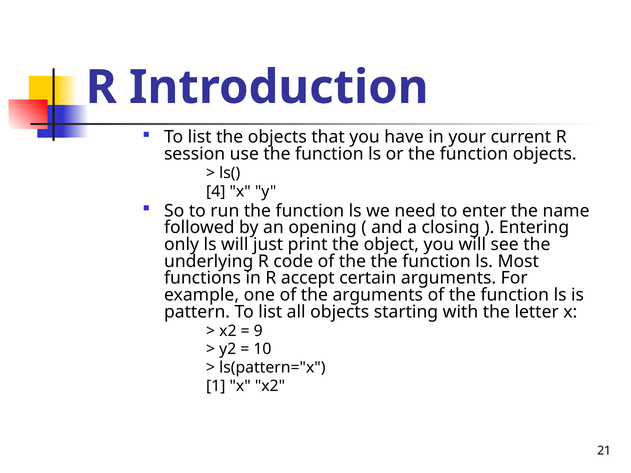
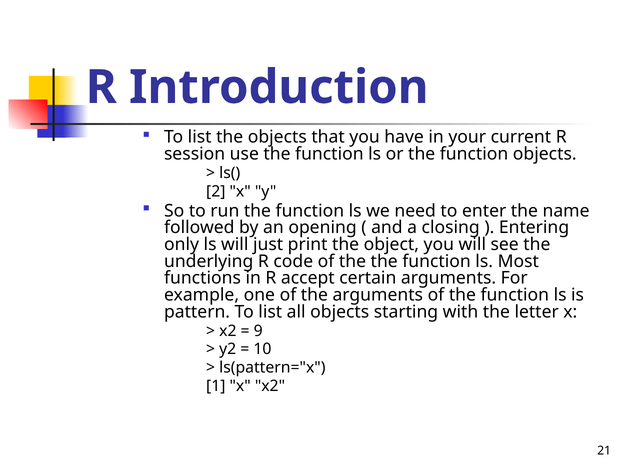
4: 4 -> 2
